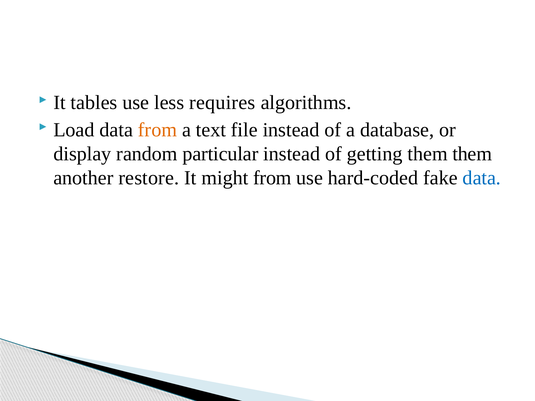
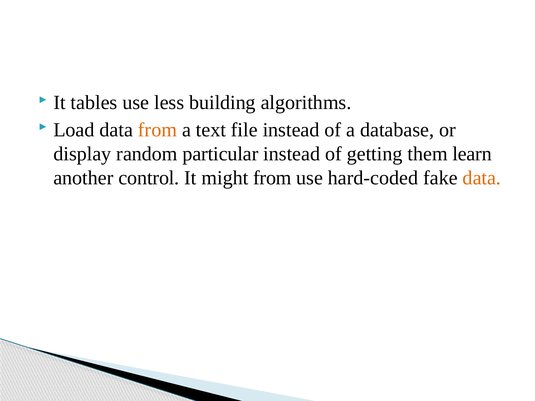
requires: requires -> building
them them: them -> learn
restore: restore -> control
data at (482, 178) colour: blue -> orange
